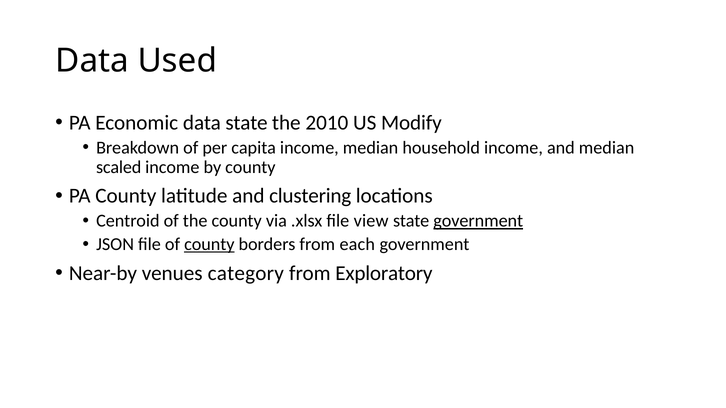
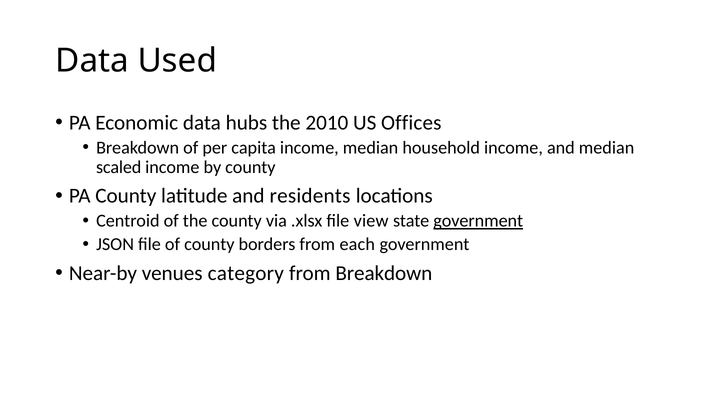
data state: state -> hubs
Modify: Modify -> Offices
clustering: clustering -> residents
county at (209, 245) underline: present -> none
from Exploratory: Exploratory -> Breakdown
